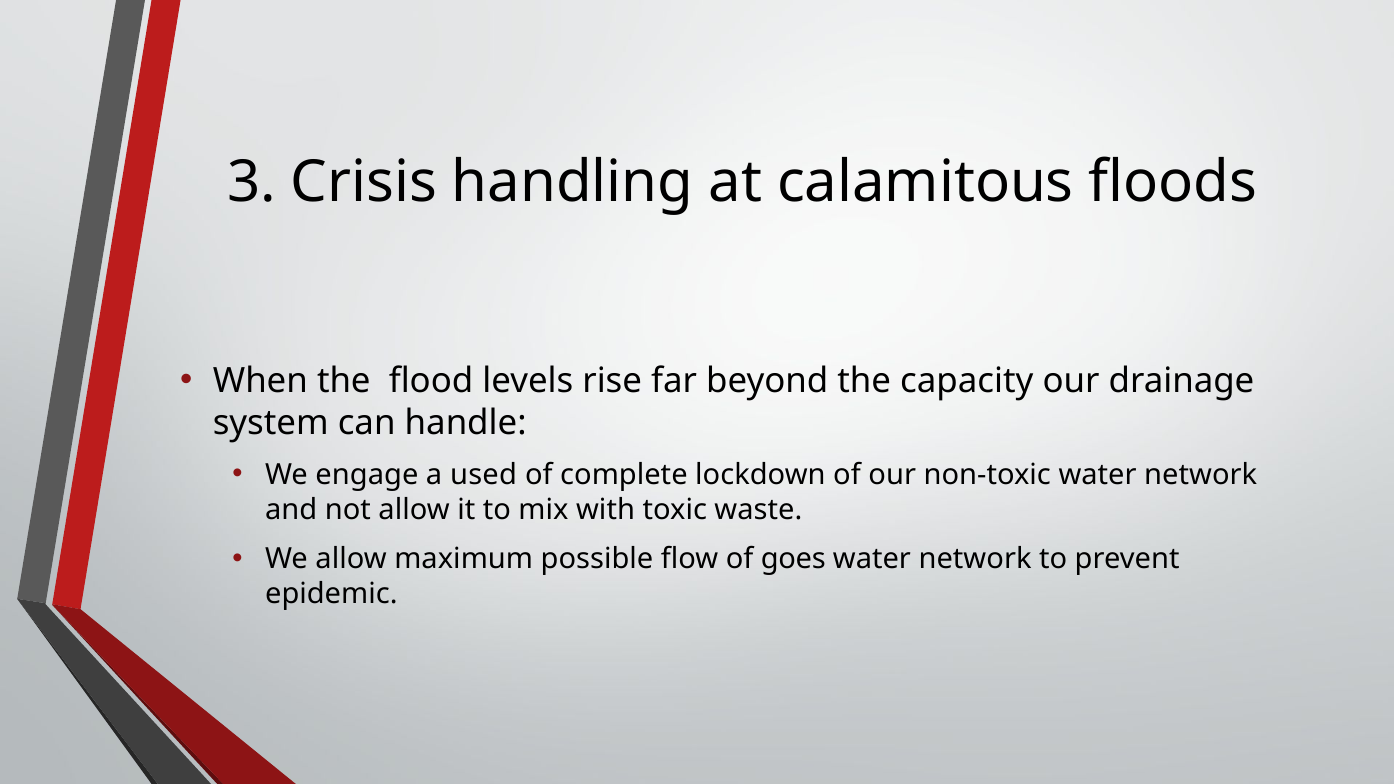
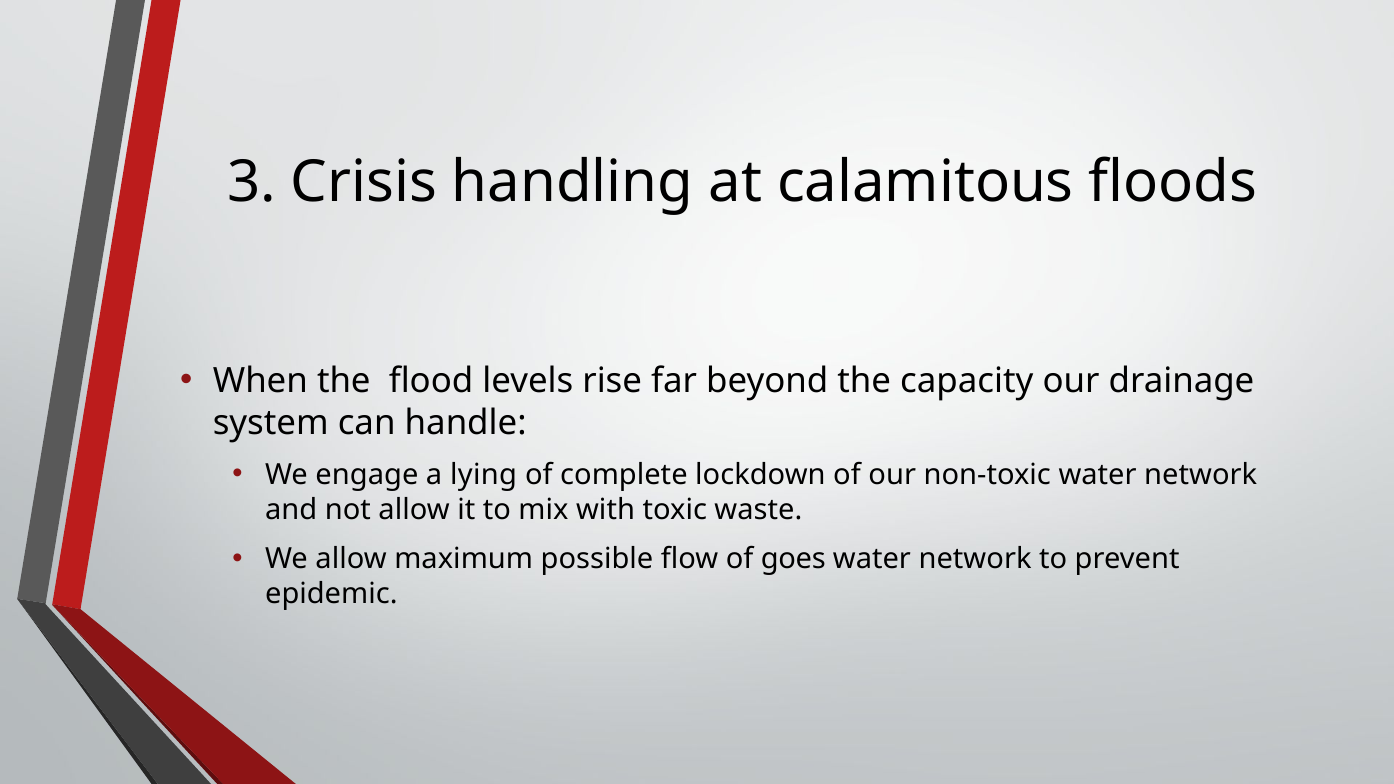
used: used -> lying
